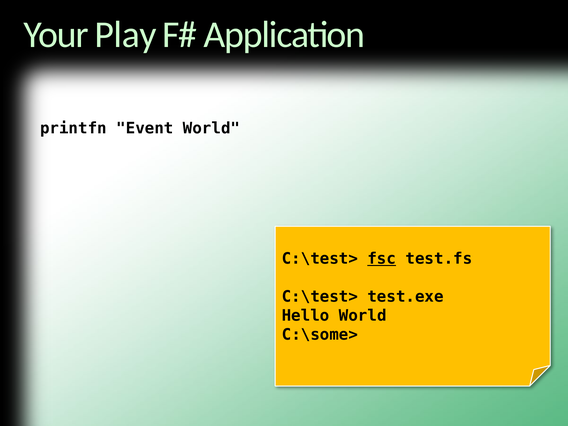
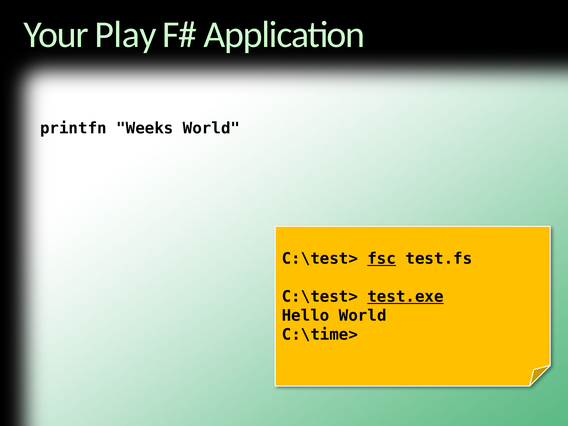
Event: Event -> Weeks
test.exe underline: none -> present
C:\some>: C:\some> -> C:\time>
